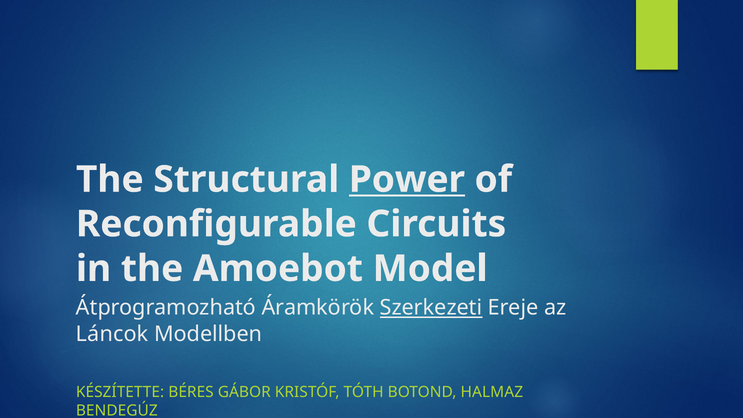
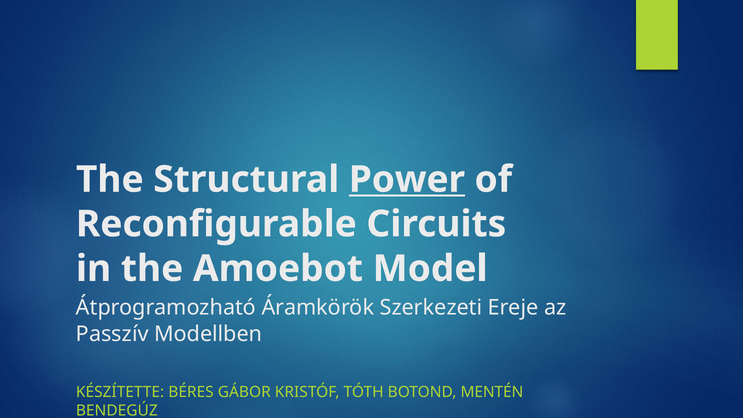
Szerkezeti underline: present -> none
Láncok: Láncok -> Passzív
HALMAZ: HALMAZ -> MENTÉN
